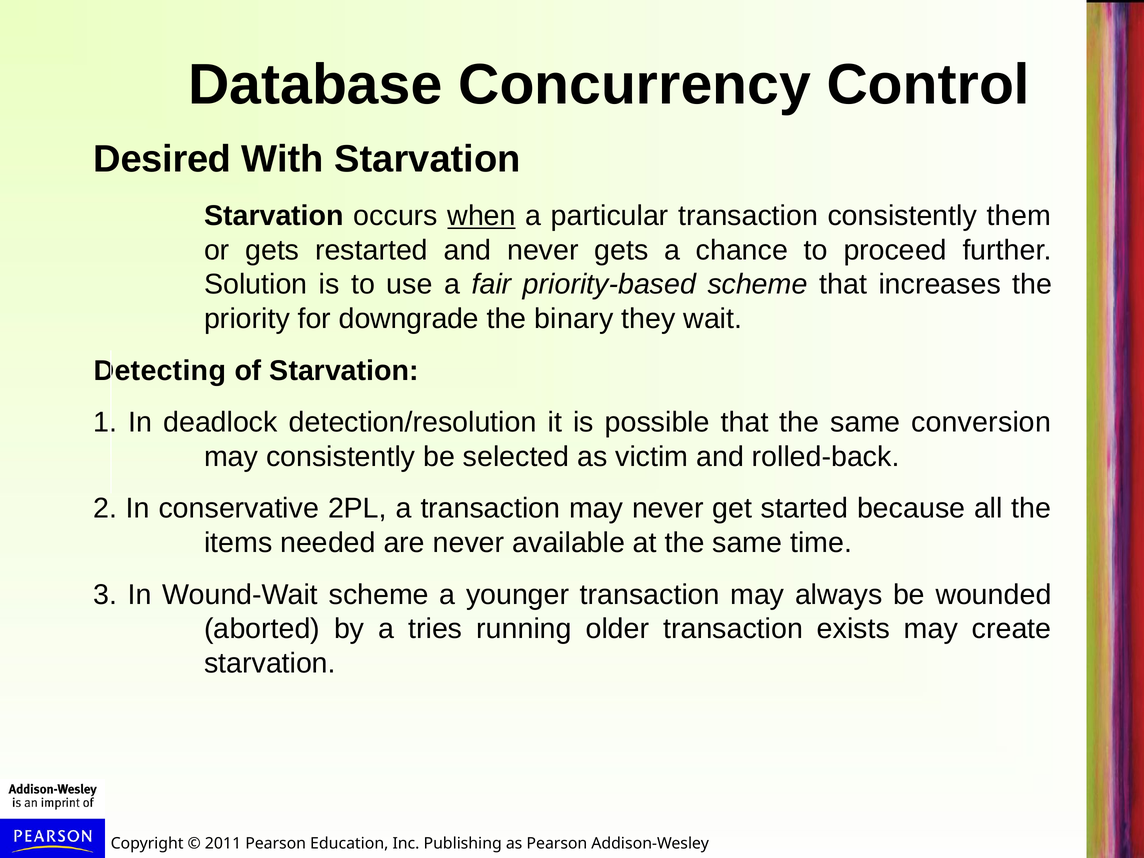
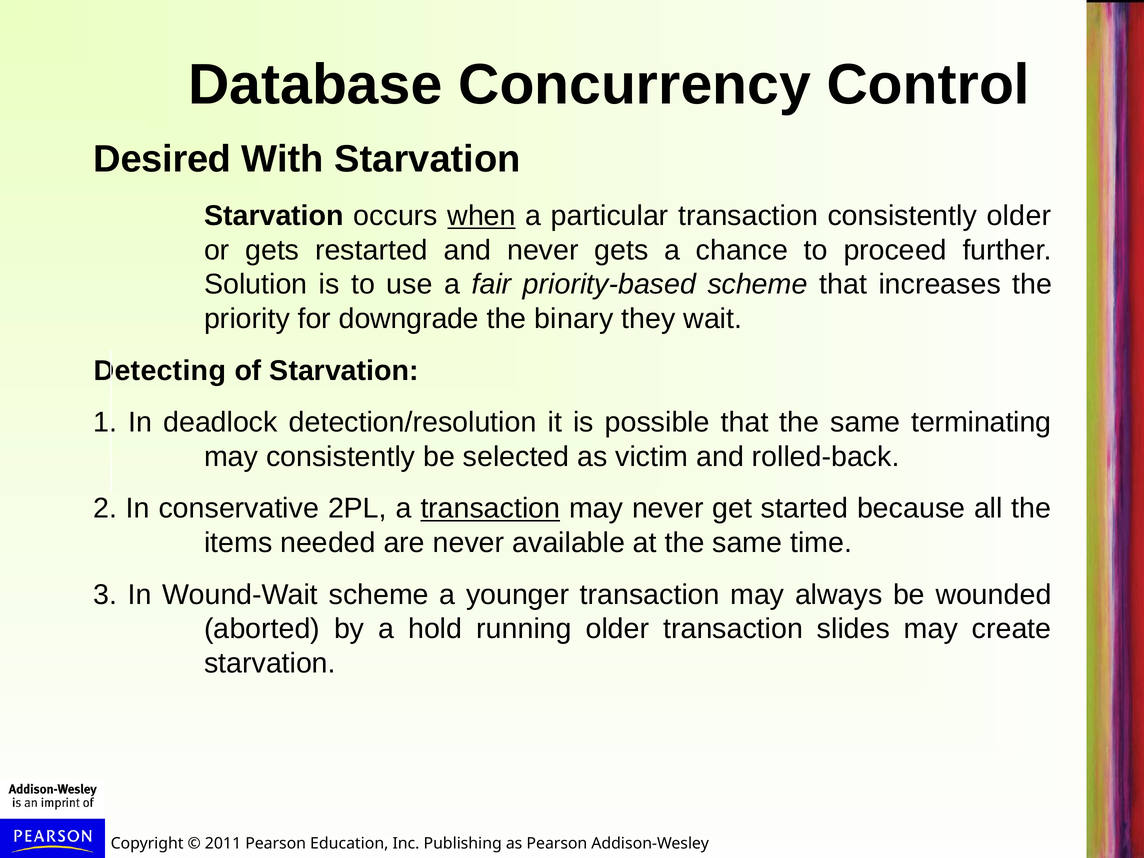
consistently them: them -> older
conversion: conversion -> terminating
transaction at (490, 509) underline: none -> present
tries: tries -> hold
exists: exists -> slides
